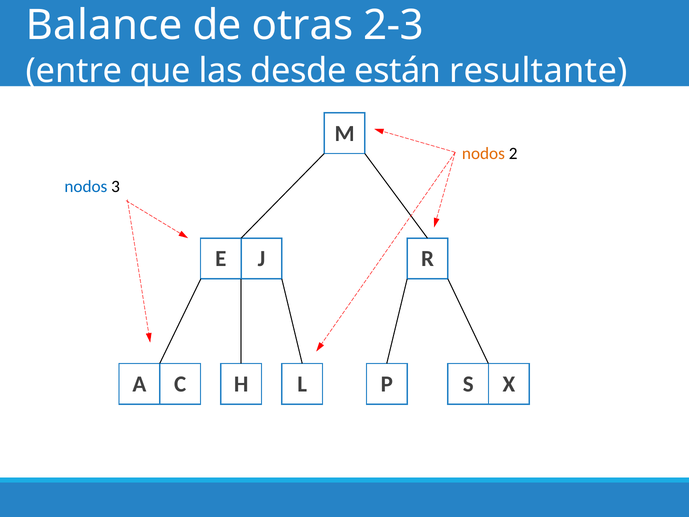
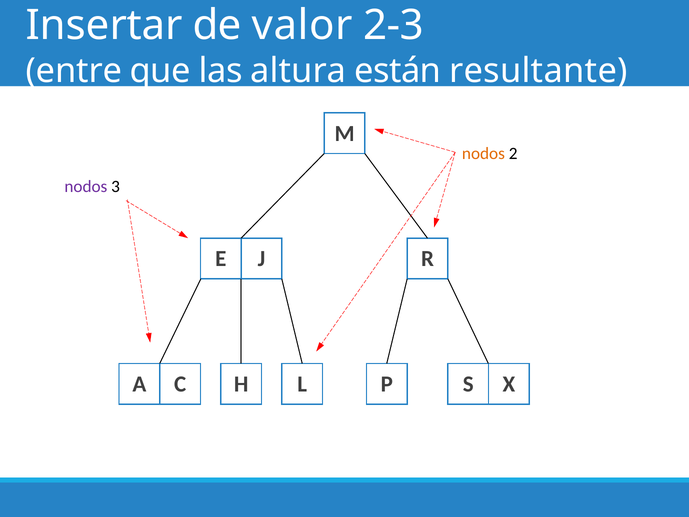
Balance: Balance -> Insertar
otras: otras -> valor
desde: desde -> altura
nodos at (86, 186) colour: blue -> purple
